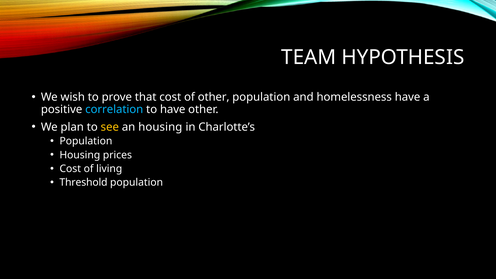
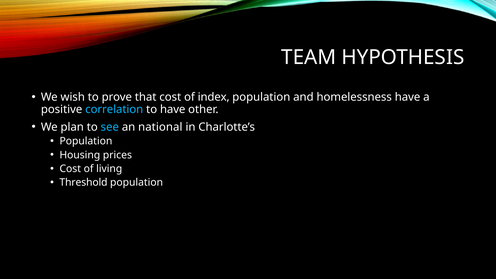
of other: other -> index
see colour: yellow -> light blue
an housing: housing -> national
